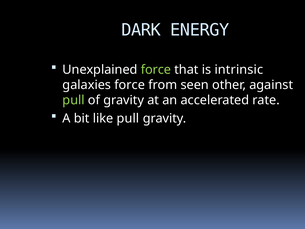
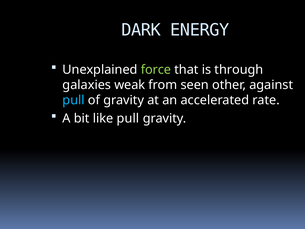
intrinsic: intrinsic -> through
galaxies force: force -> weak
pull at (74, 100) colour: light green -> light blue
